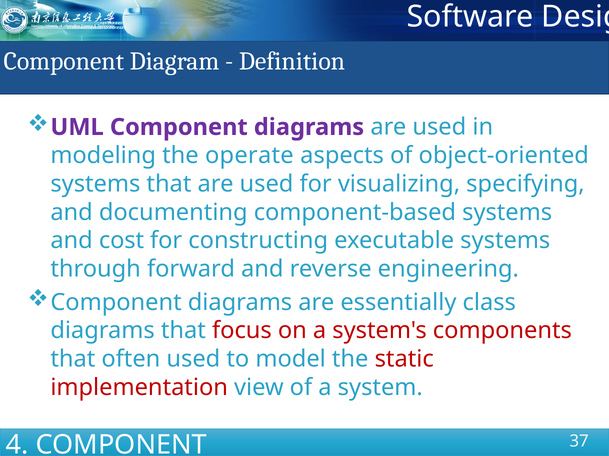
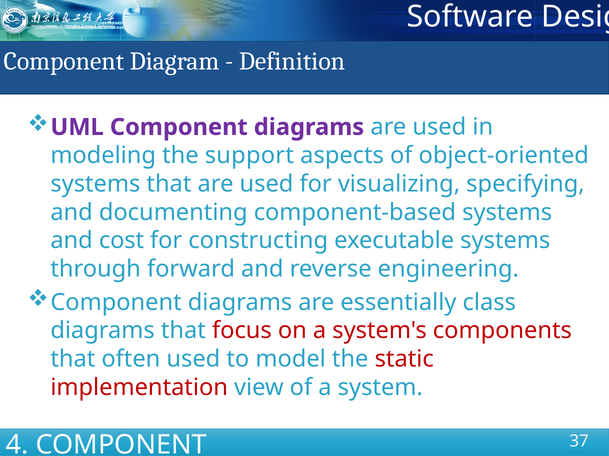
operate: operate -> support
